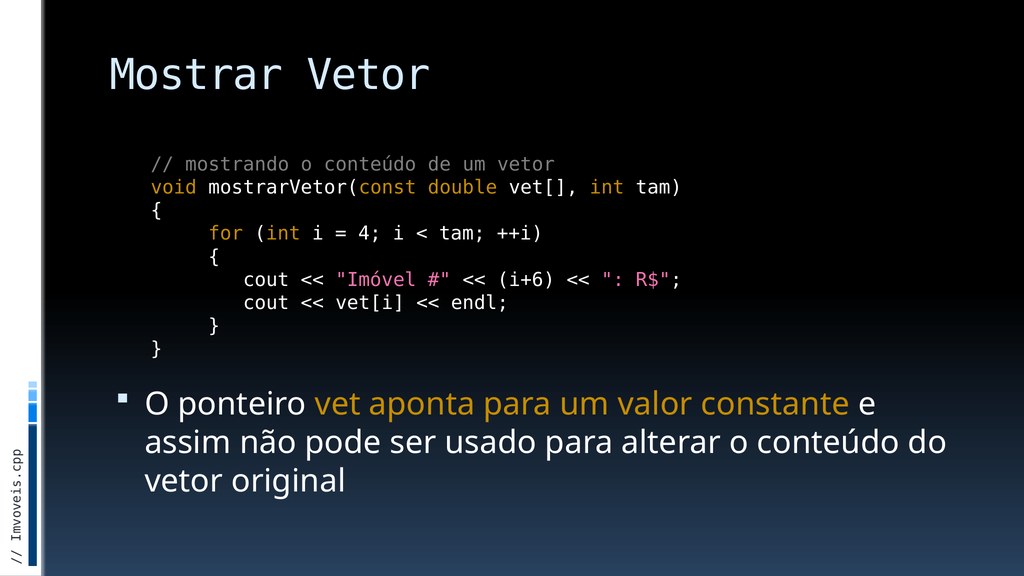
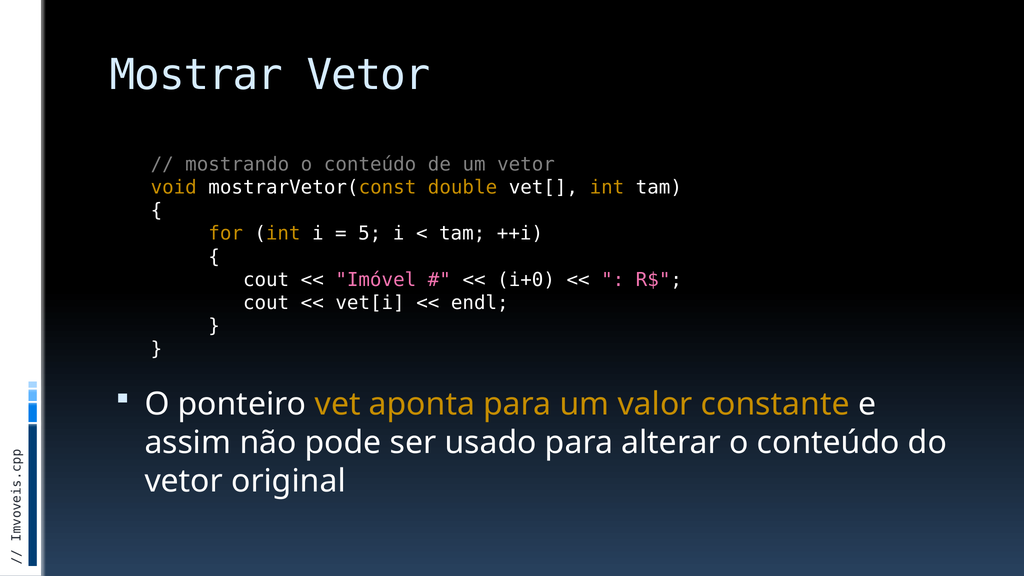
4: 4 -> 5
i+6: i+6 -> i+0
